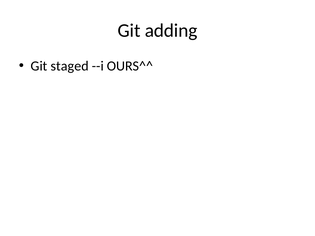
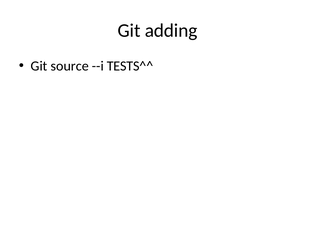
staged: staged -> source
OURS^^: OURS^^ -> TESTS^^
